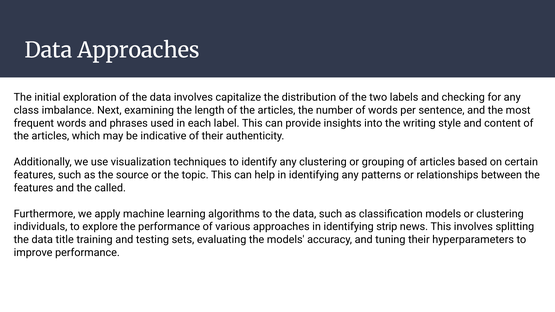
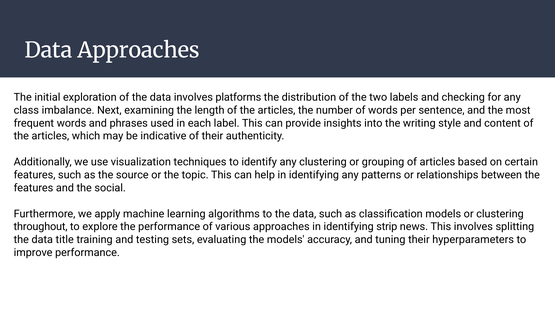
capitalize: capitalize -> platforms
called: called -> social
individuals: individuals -> throughout
